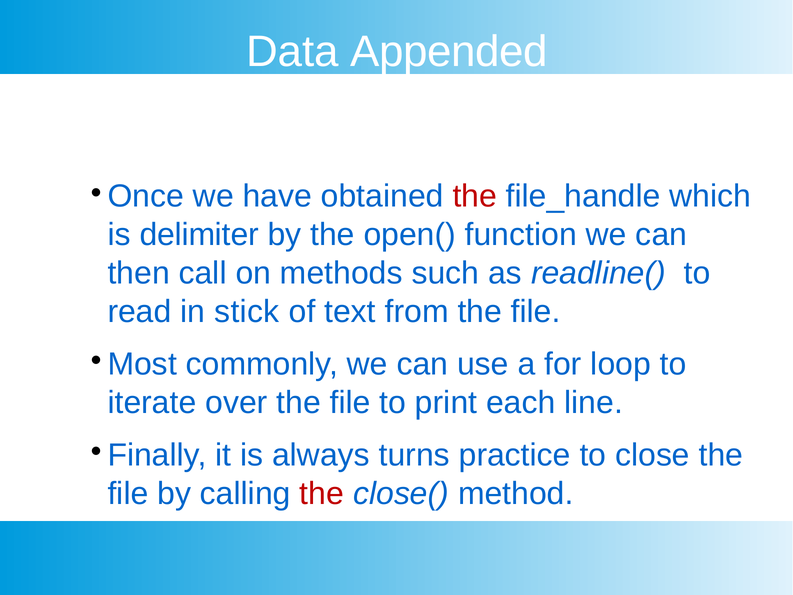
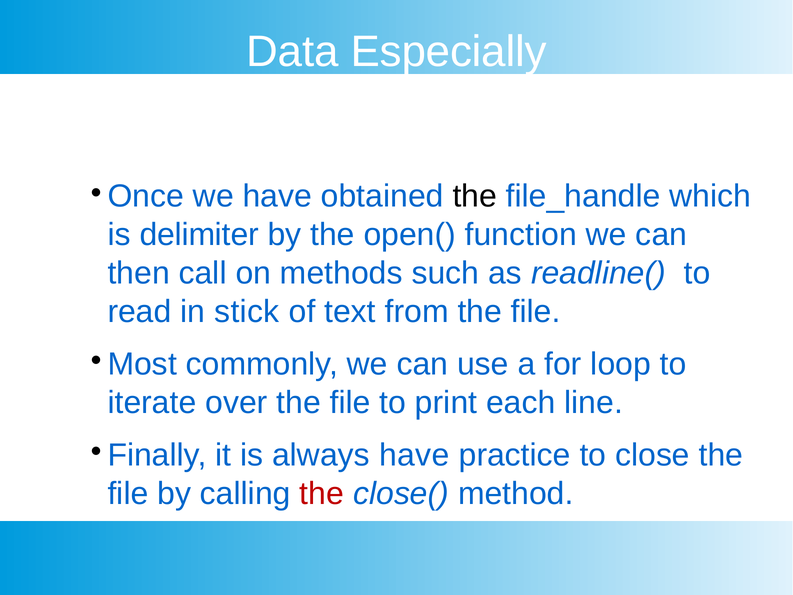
Appended: Appended -> Especially
the at (475, 196) colour: red -> black
always turns: turns -> have
